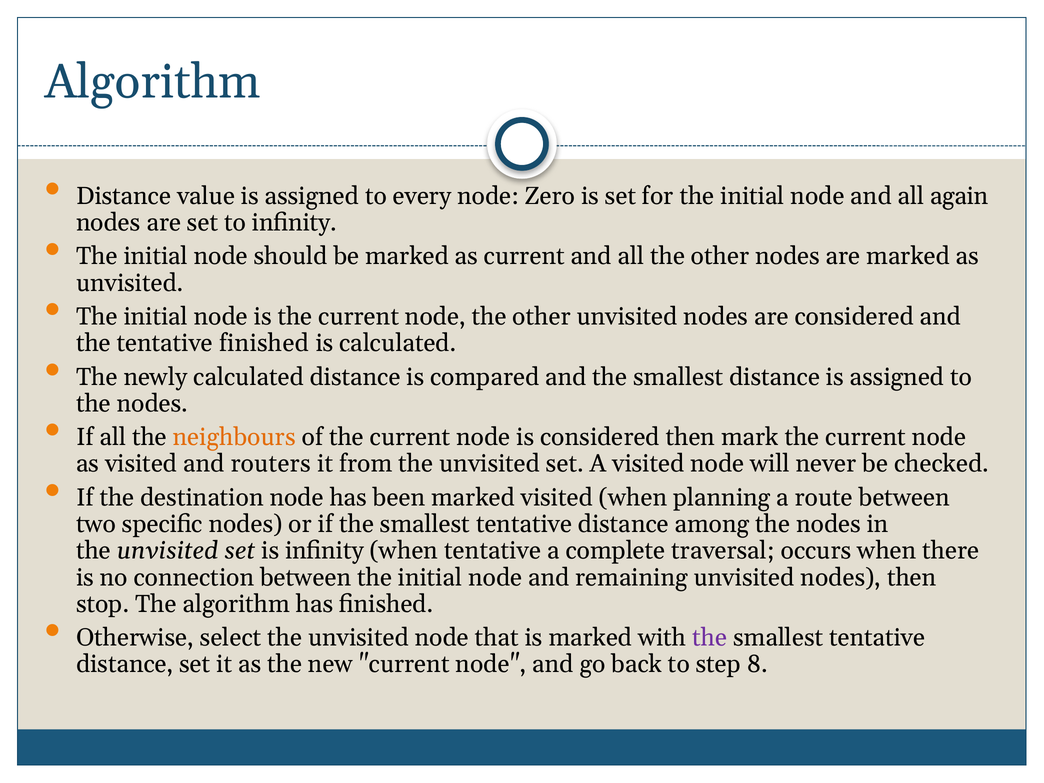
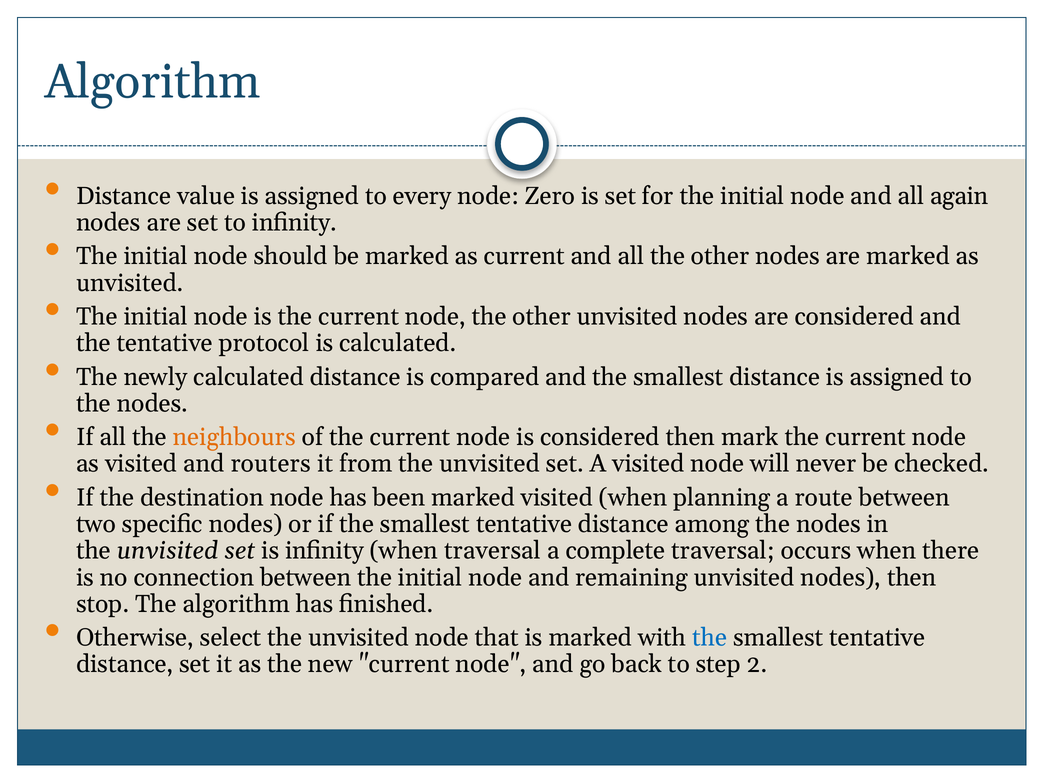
tentative finished: finished -> protocol
when tentative: tentative -> traversal
the at (710, 638) colour: purple -> blue
8: 8 -> 2
